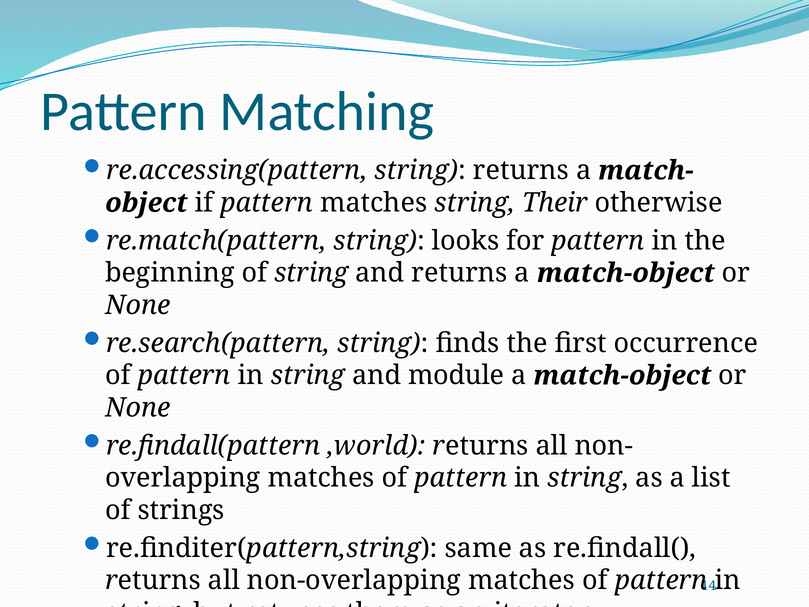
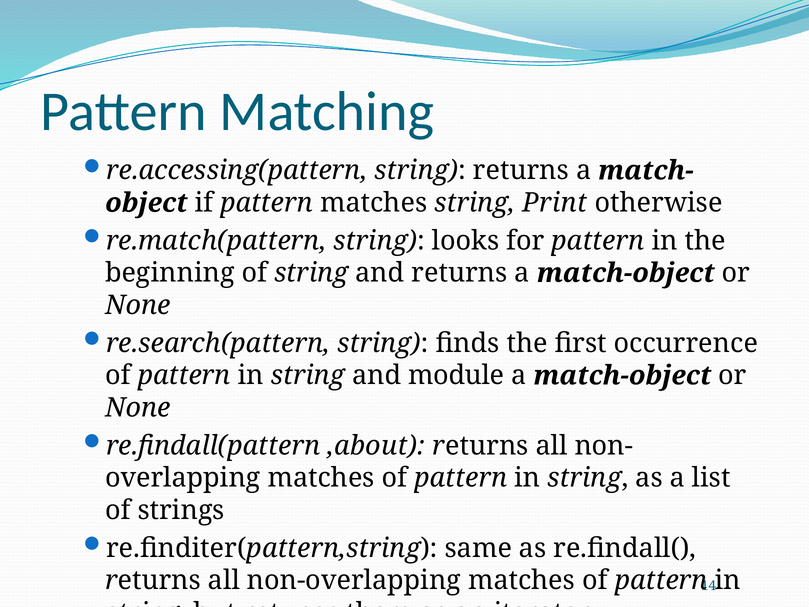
Their: Their -> Print
,world: ,world -> ,about
